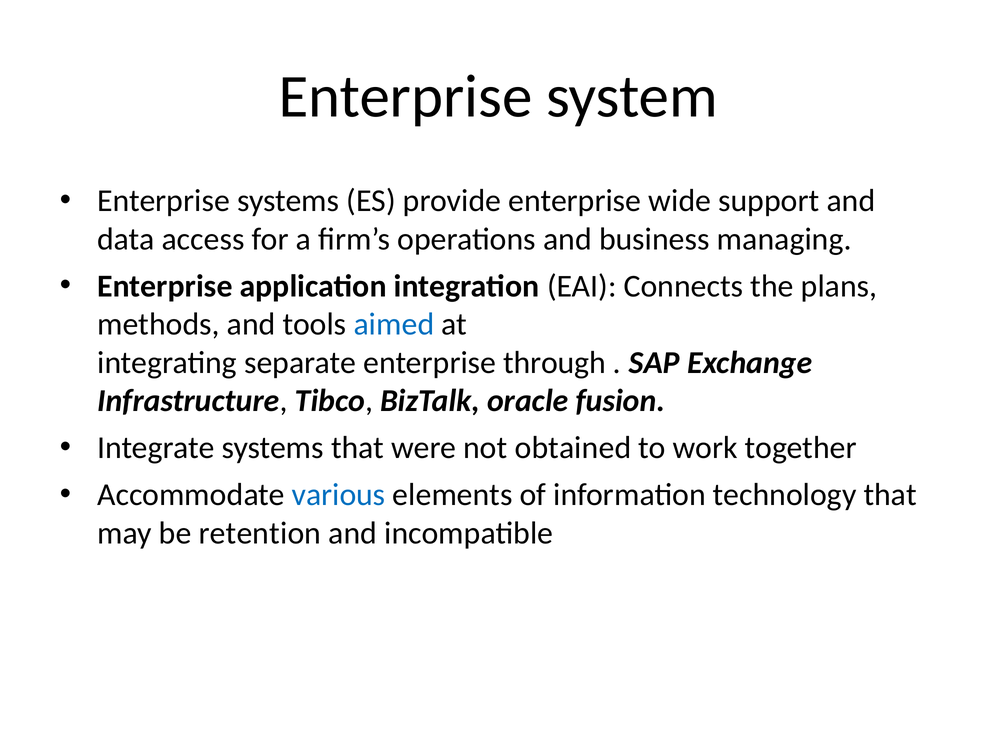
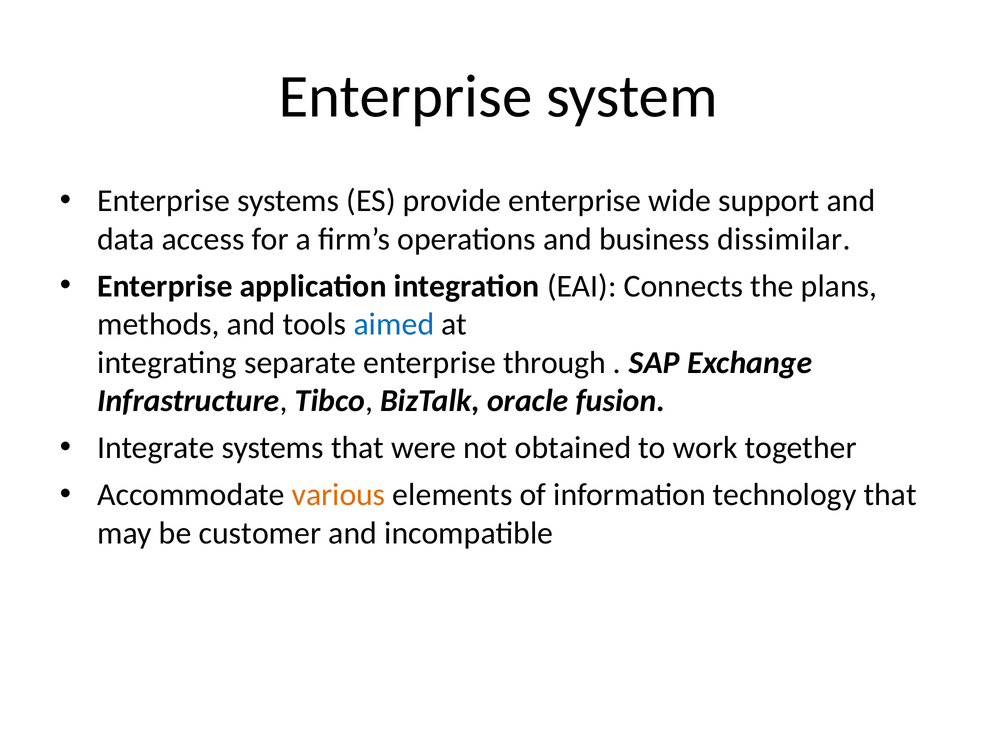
managing: managing -> dissimilar
various colour: blue -> orange
retention: retention -> customer
